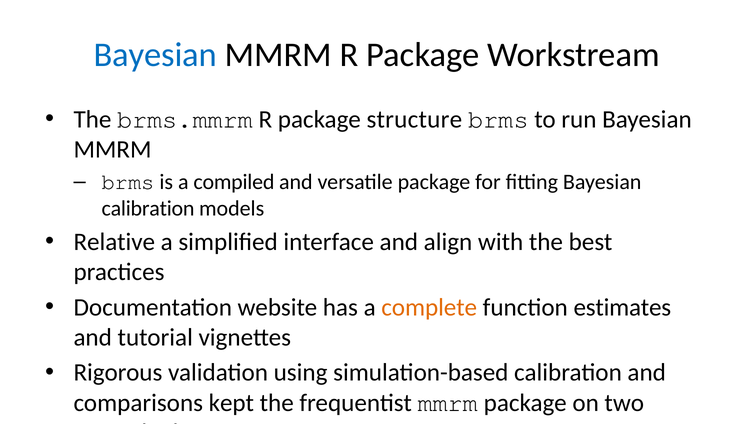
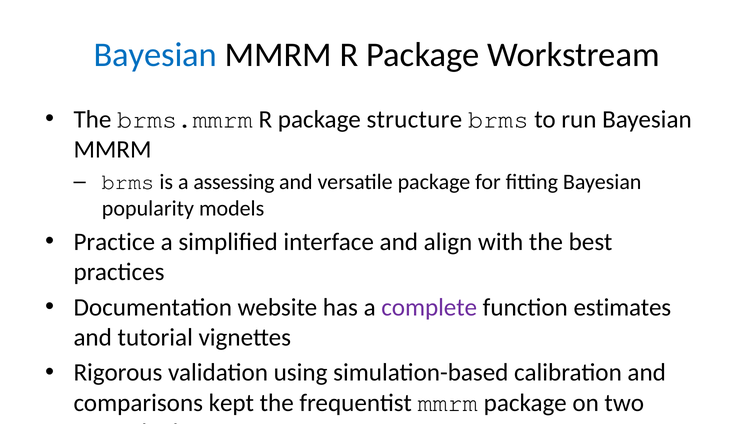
compiled: compiled -> assessing
calibration at (148, 209): calibration -> popularity
Relative: Relative -> Practice
complete colour: orange -> purple
